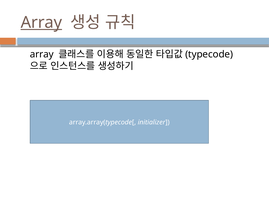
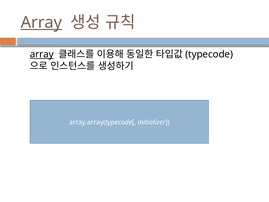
array at (42, 54) underline: none -> present
